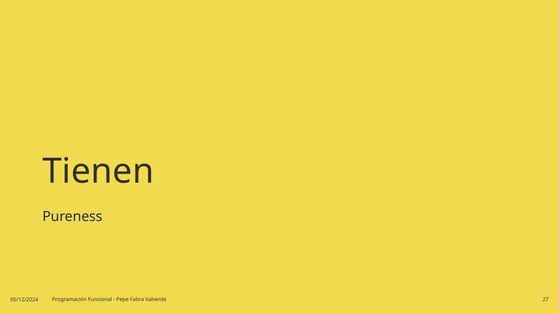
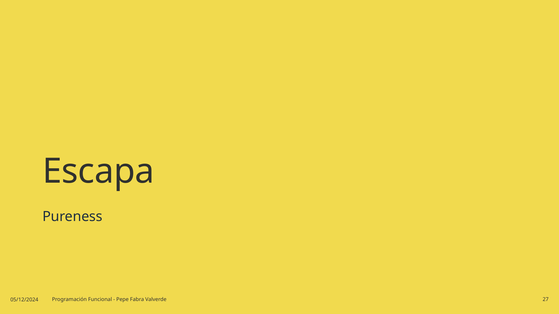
Tienen: Tienen -> Escapa
